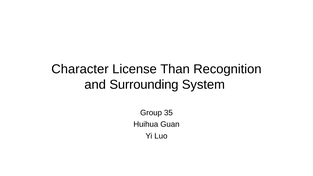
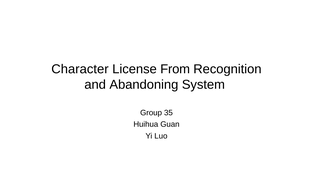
Than: Than -> From
Surrounding: Surrounding -> Abandoning
